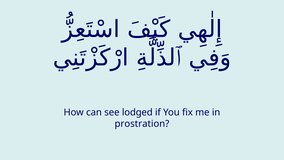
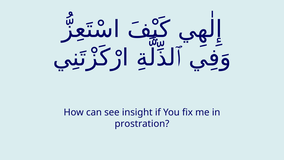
lodged: lodged -> insight
